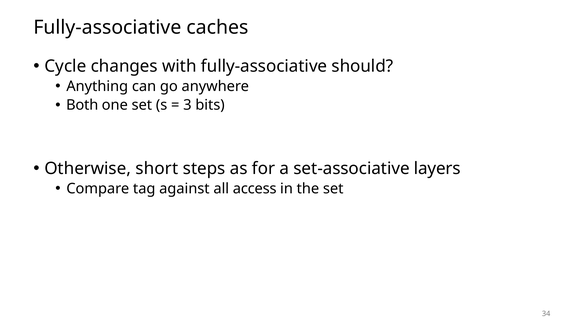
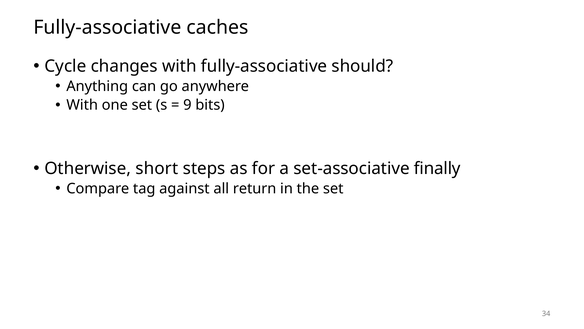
Both at (82, 105): Both -> With
3: 3 -> 9
layers: layers -> finally
access: access -> return
